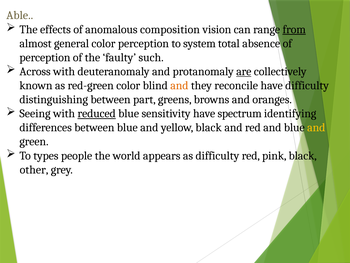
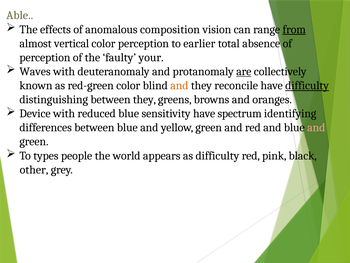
general: general -> vertical
system: system -> earlier
such: such -> your
Across: Across -> Waves
difficulty at (307, 85) underline: none -> present
between part: part -> they
Seeing: Seeing -> Device
reduced underline: present -> none
yellow black: black -> green
and at (316, 127) colour: yellow -> pink
